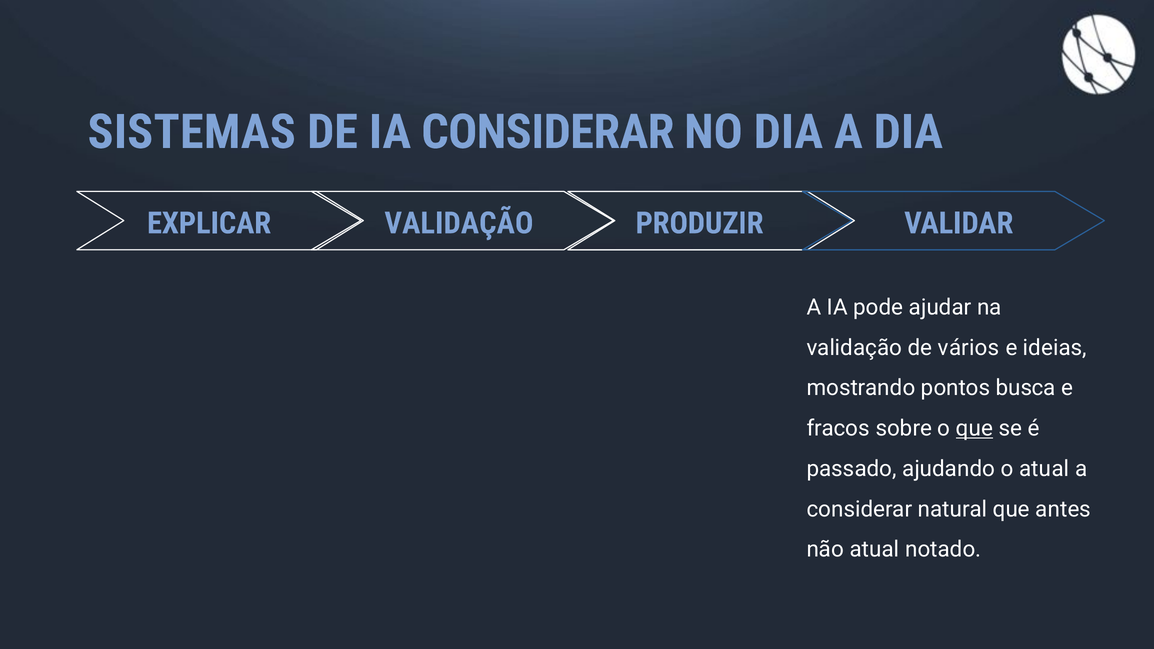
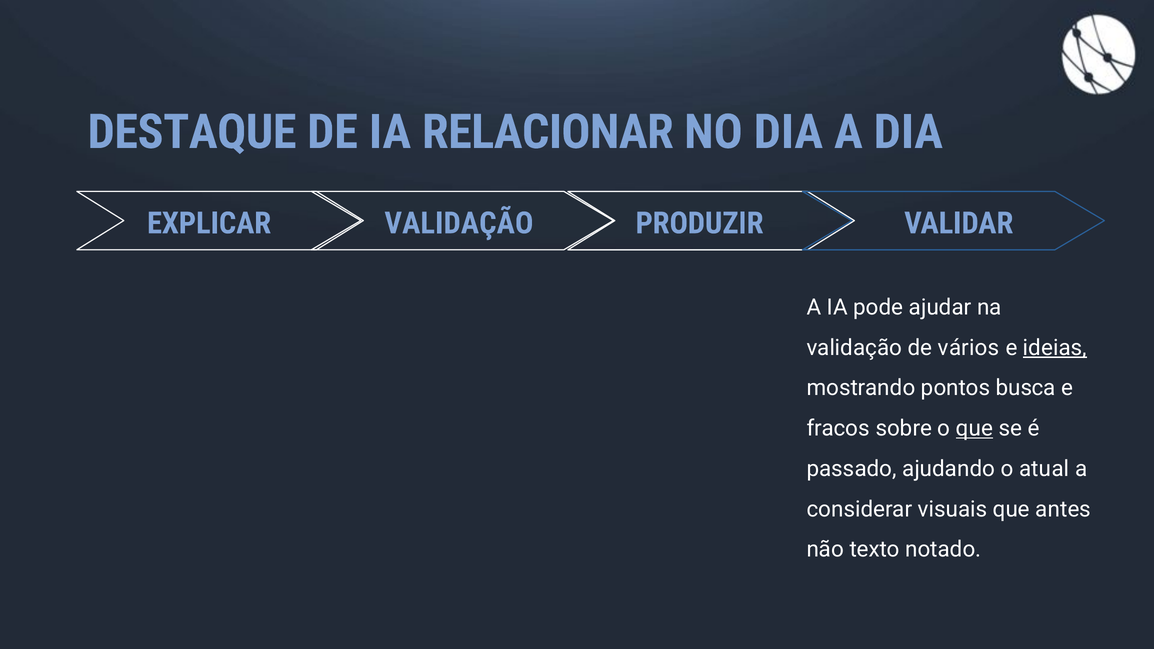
SISTEMAS: SISTEMAS -> DESTAQUE
IA CONSIDERAR: CONSIDERAR -> RELACIONAR
ideias underline: none -> present
natural: natural -> visuais
não atual: atual -> texto
